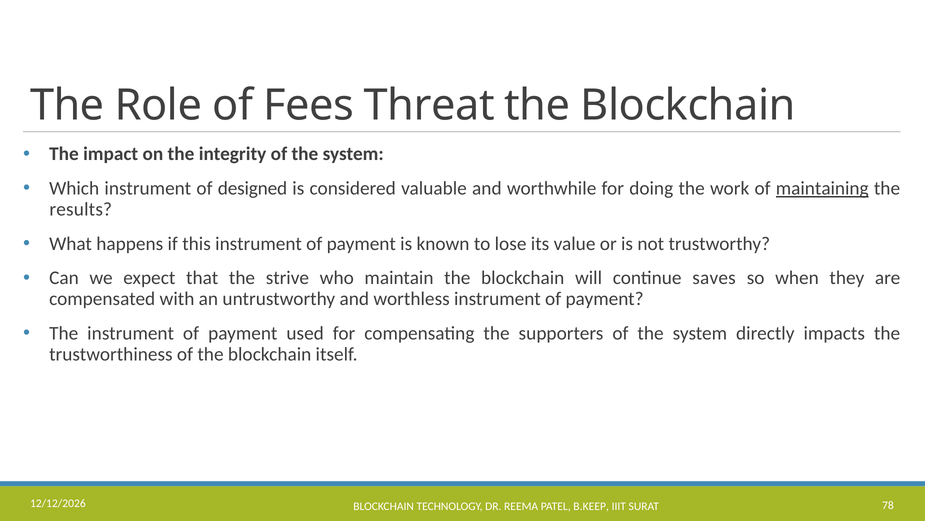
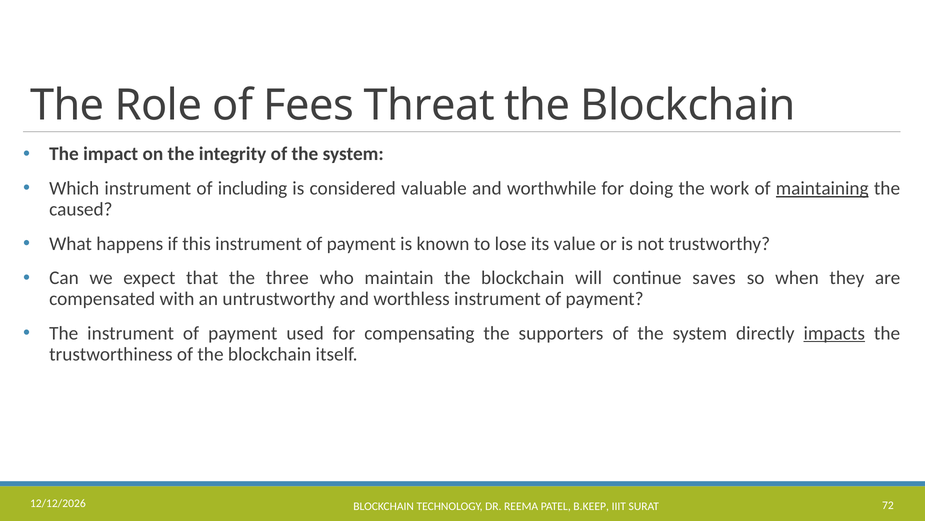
designed: designed -> including
results: results -> caused
strive: strive -> three
impacts underline: none -> present
78: 78 -> 72
